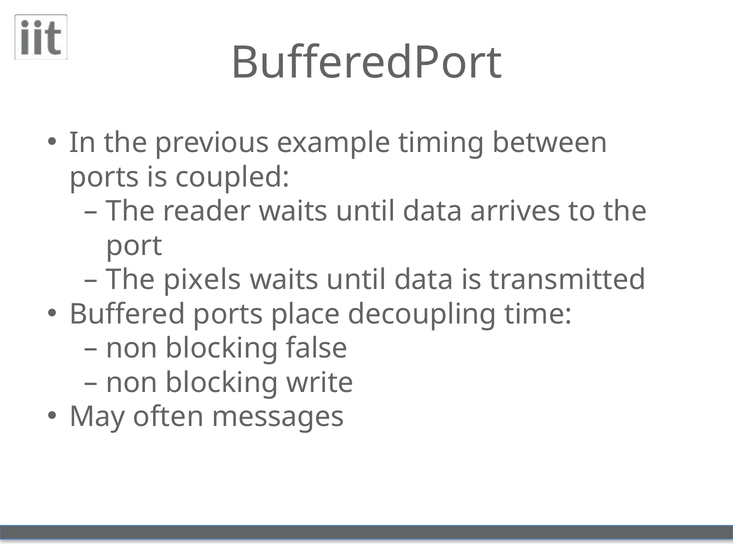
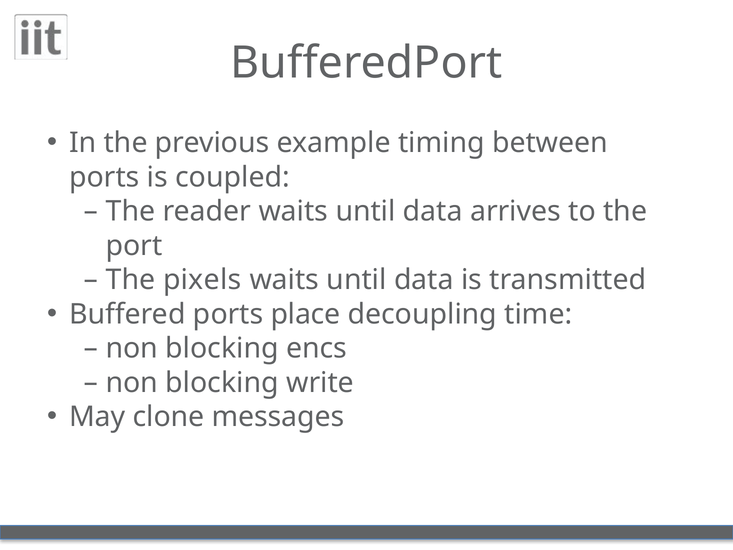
false: false -> encs
often: often -> clone
